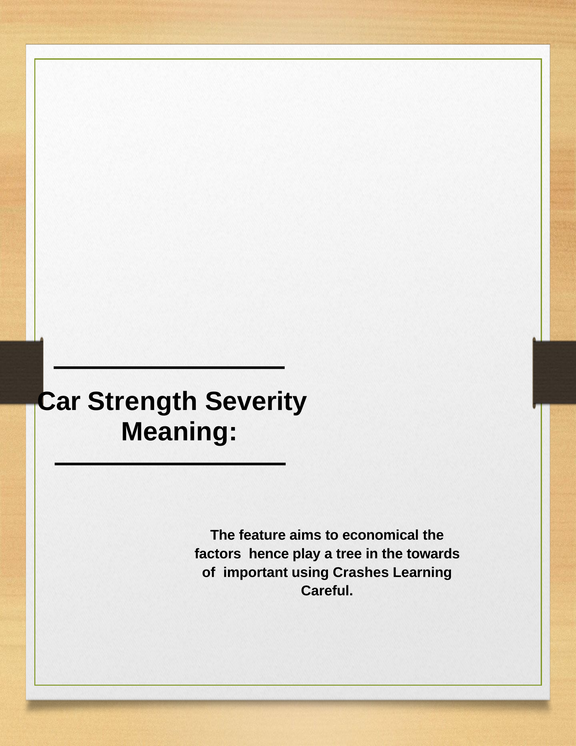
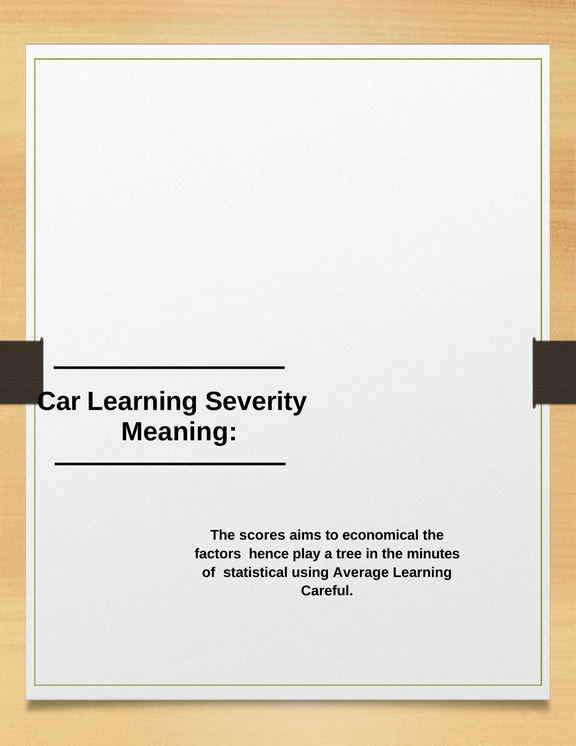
Car Strength: Strength -> Learning
feature: feature -> scores
towards: towards -> minutes
important: important -> statistical
Crashes: Crashes -> Average
